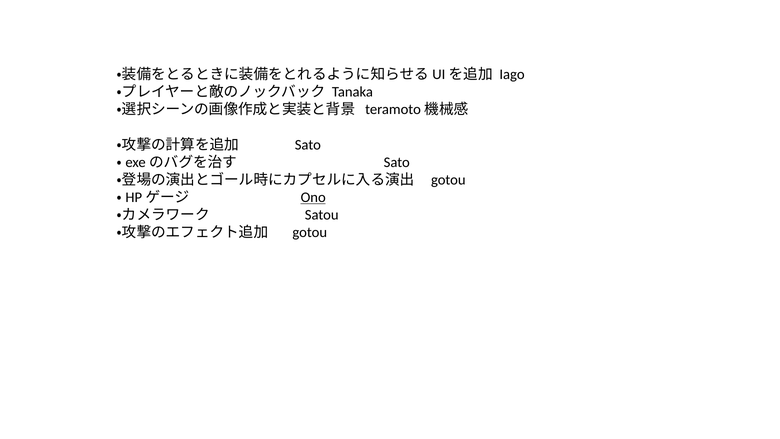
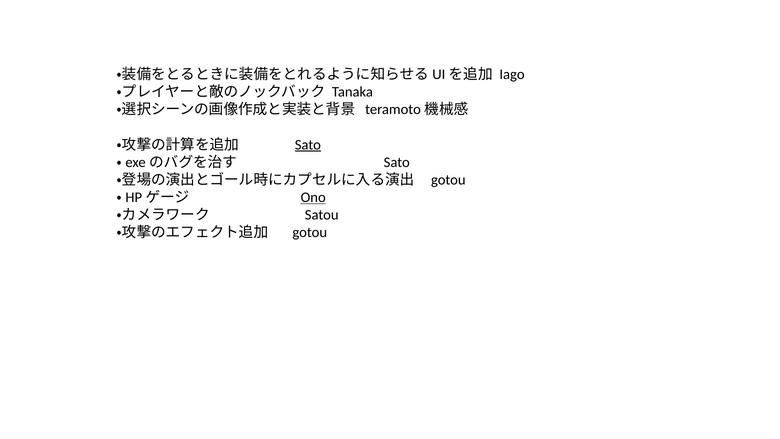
Sato at (308, 145) underline: none -> present
